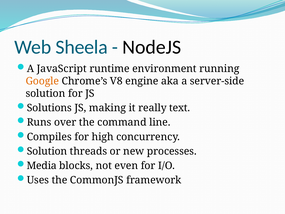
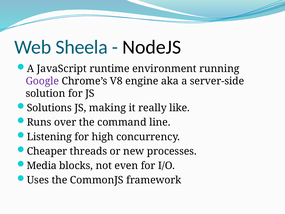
Google colour: orange -> purple
text: text -> like
Compiles: Compiles -> Listening
Solution at (47, 151): Solution -> Cheaper
